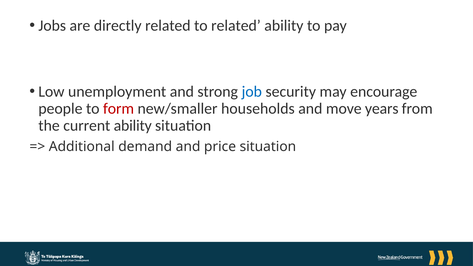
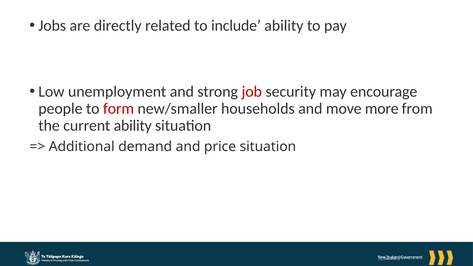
to related: related -> include
job colour: blue -> red
years: years -> more
